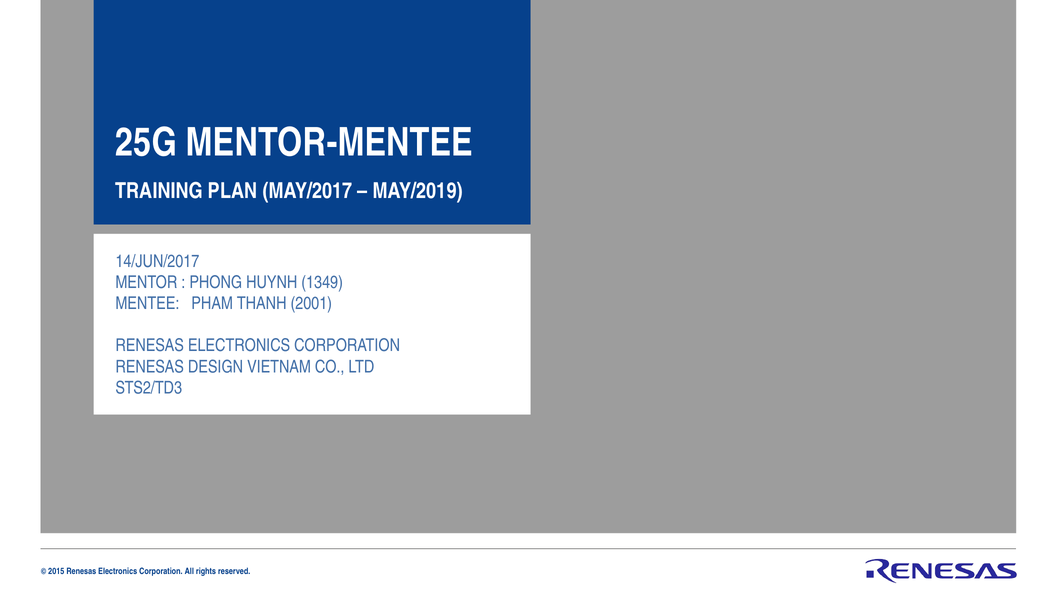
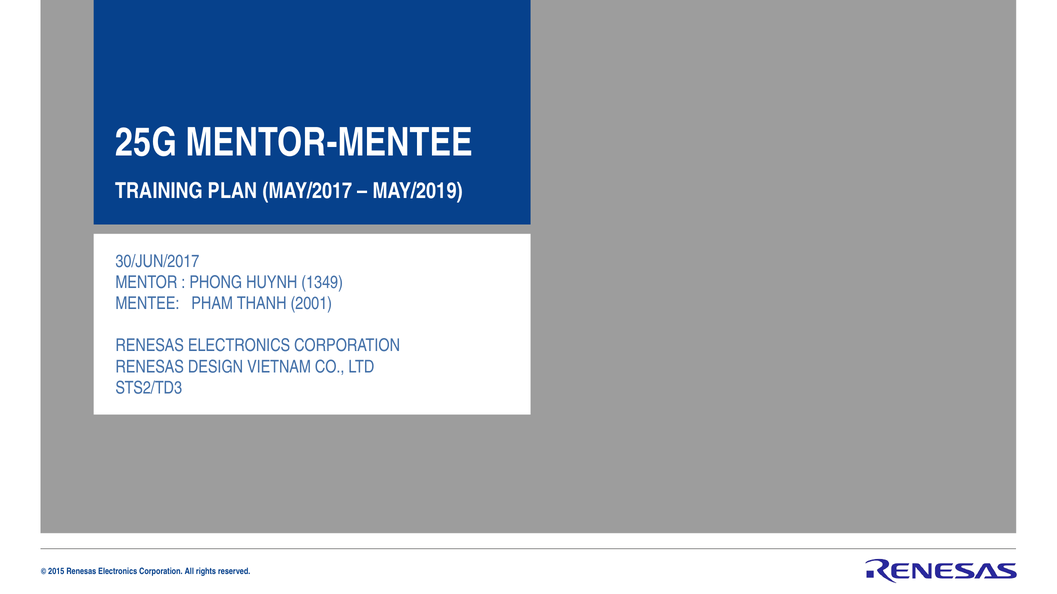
14/JUN/2017: 14/JUN/2017 -> 30/JUN/2017
